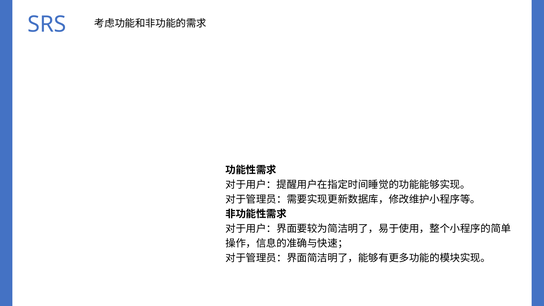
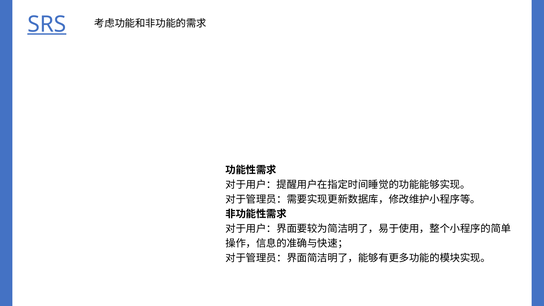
SRS underline: none -> present
